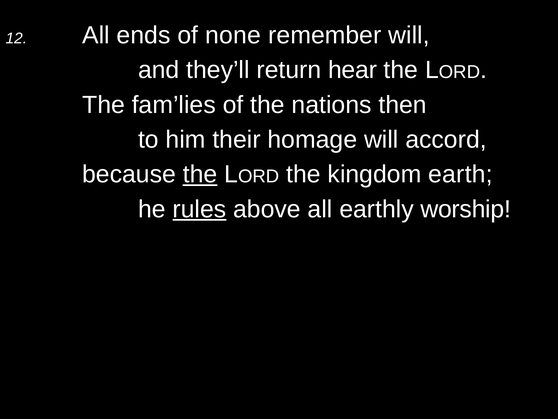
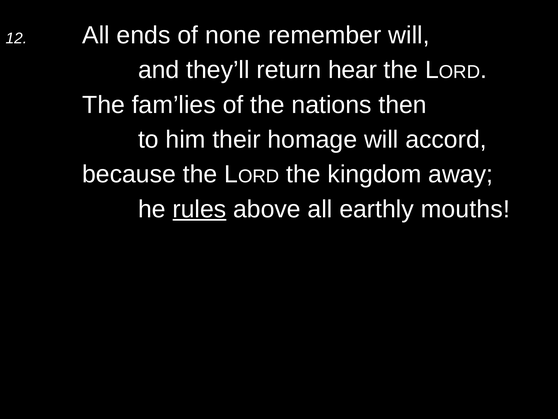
the at (200, 174) underline: present -> none
earth: earth -> away
worship: worship -> mouths
